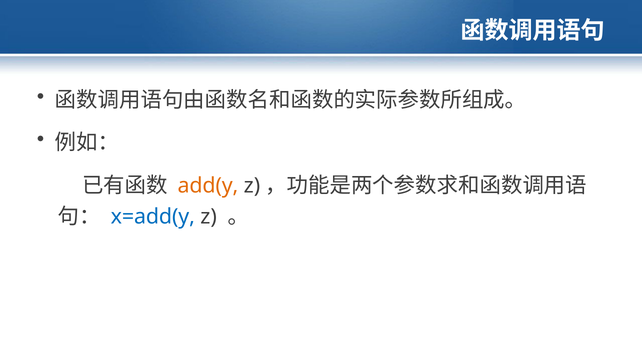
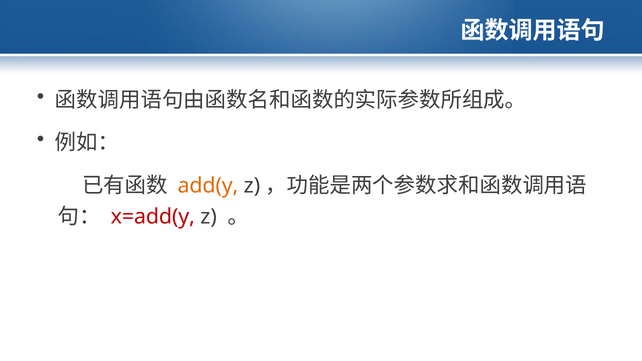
x=add(y colour: blue -> red
